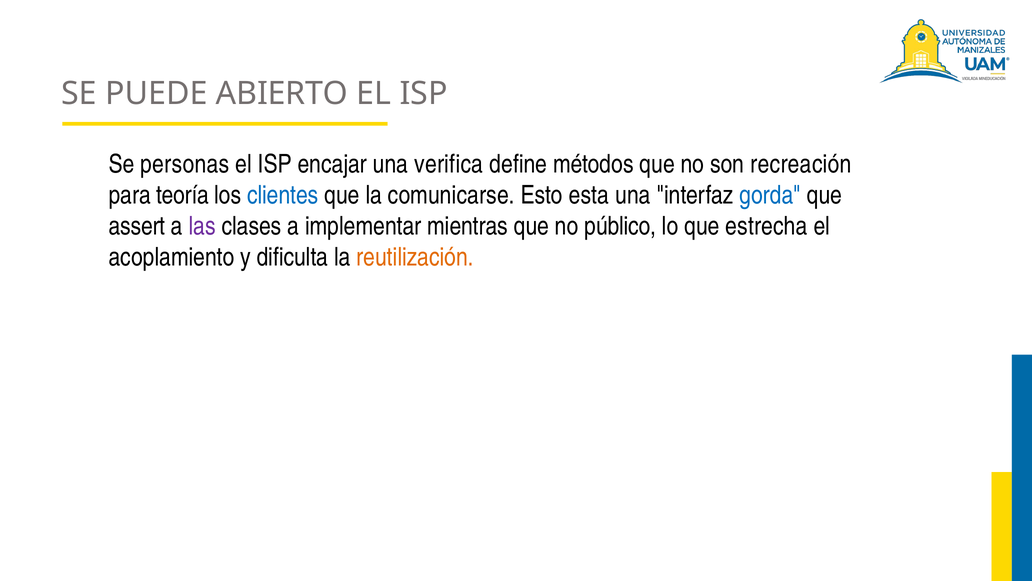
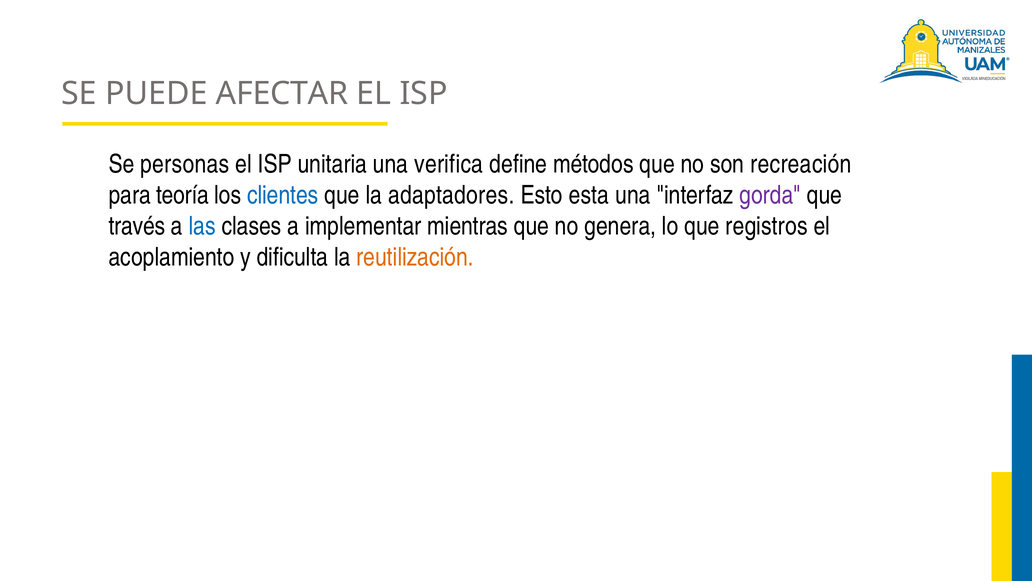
ABIERTO: ABIERTO -> AFECTAR
encajar: encajar -> unitaria
comunicarse: comunicarse -> adaptadores
gorda colour: blue -> purple
assert: assert -> través
las colour: purple -> blue
público: público -> genera
estrecha: estrecha -> registros
